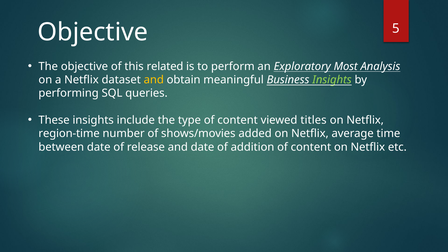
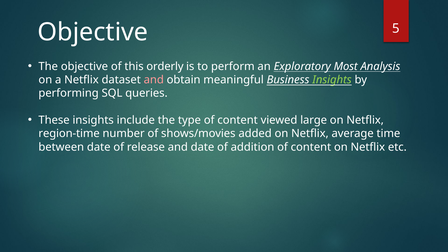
related: related -> orderly
and at (154, 80) colour: yellow -> pink
titles: titles -> large
